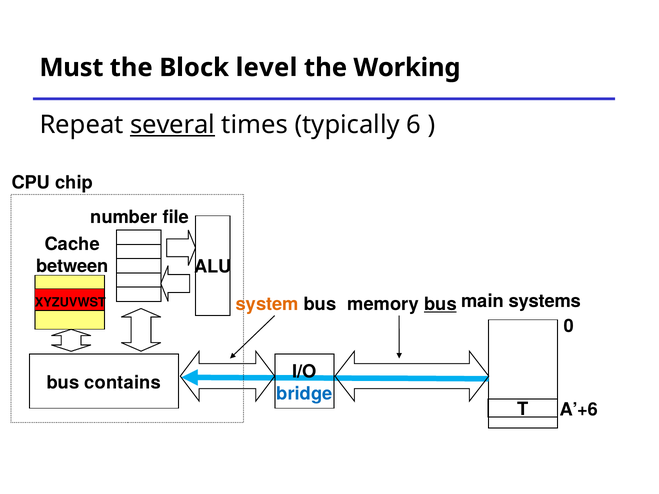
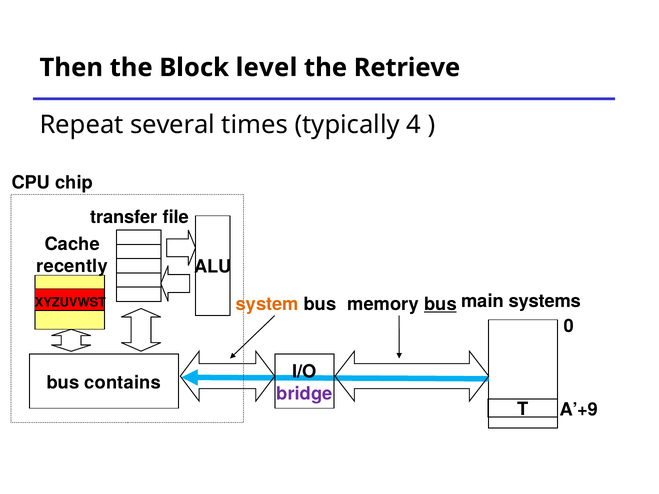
Must: Must -> Then
Working: Working -> Retrieve
several underline: present -> none
6: 6 -> 4
number: number -> transfer
between: between -> recently
bridge colour: blue -> purple
A’+6: A’+6 -> A’+9
